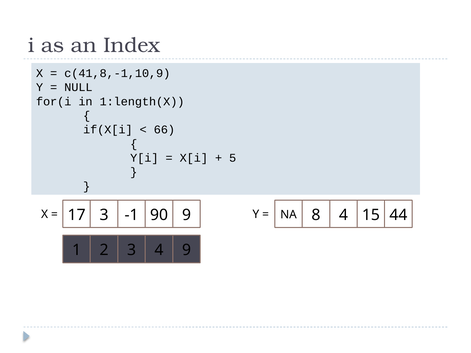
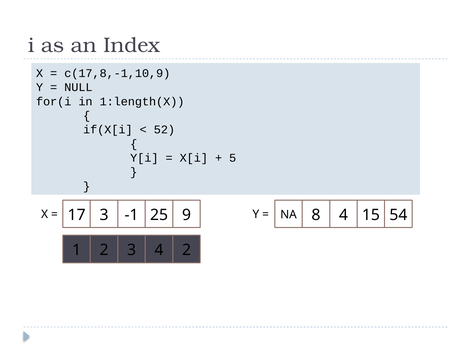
c(41,8,-1,10,9: c(41,8,-1,10,9 -> c(17,8,-1,10,9
66: 66 -> 52
90: 90 -> 25
44: 44 -> 54
4 9: 9 -> 2
